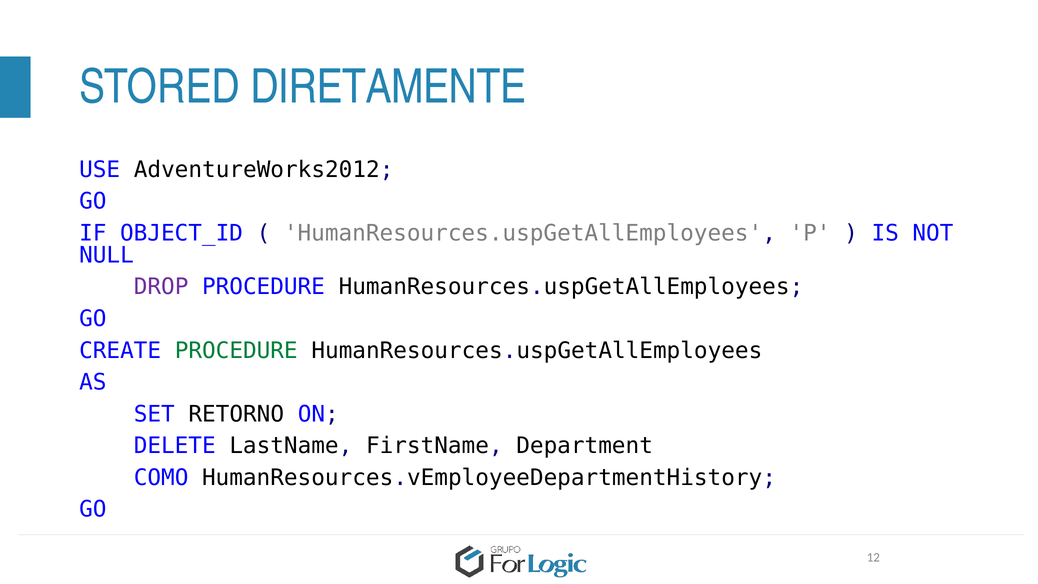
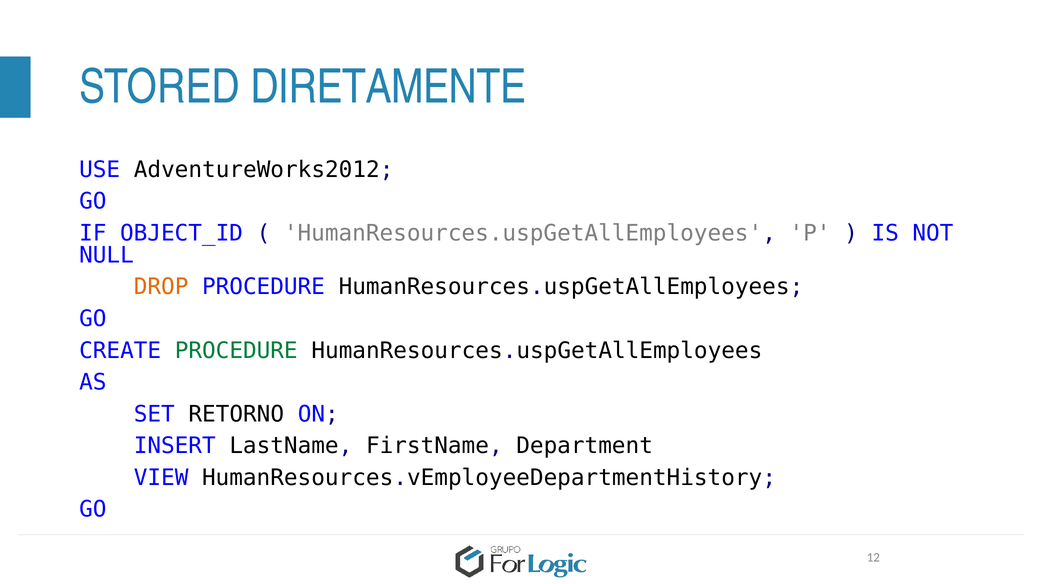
DROP colour: purple -> orange
DELETE: DELETE -> INSERT
COMO: COMO -> VIEW
